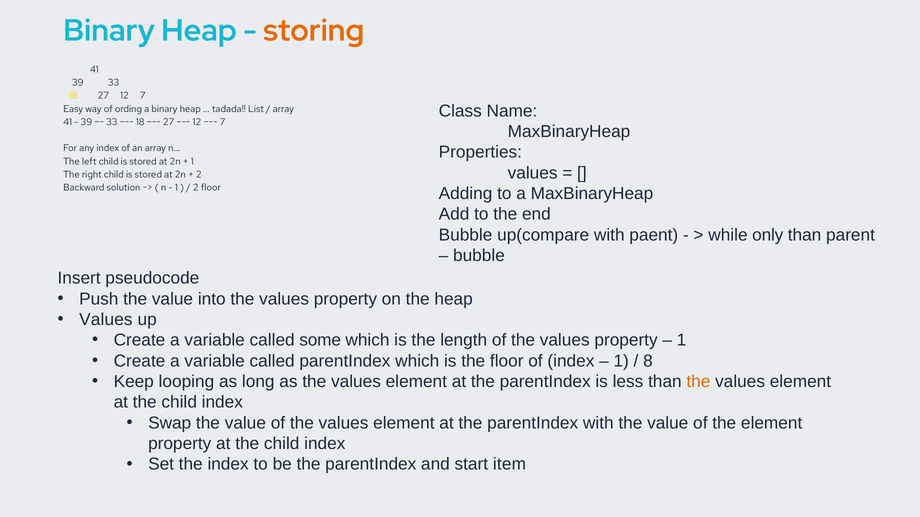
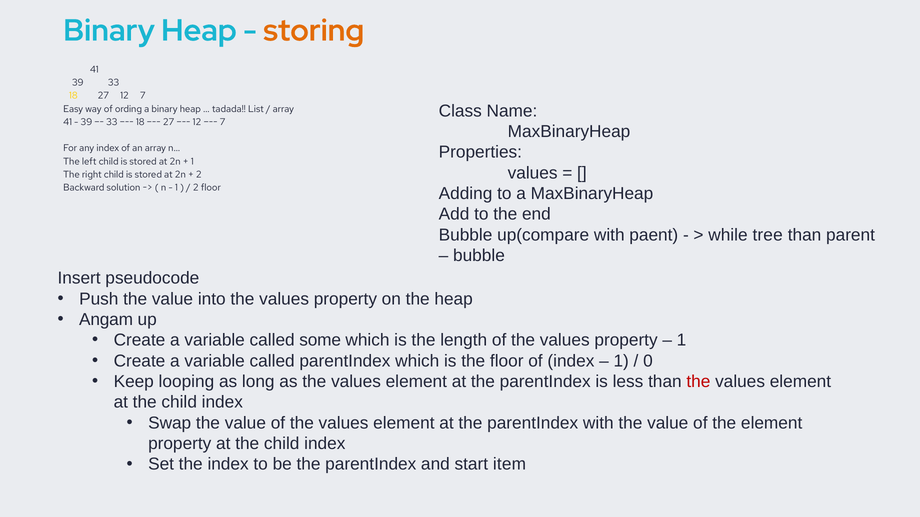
only: only -> tree
Values at (106, 320): Values -> Angam
8: 8 -> 0
the at (698, 382) colour: orange -> red
